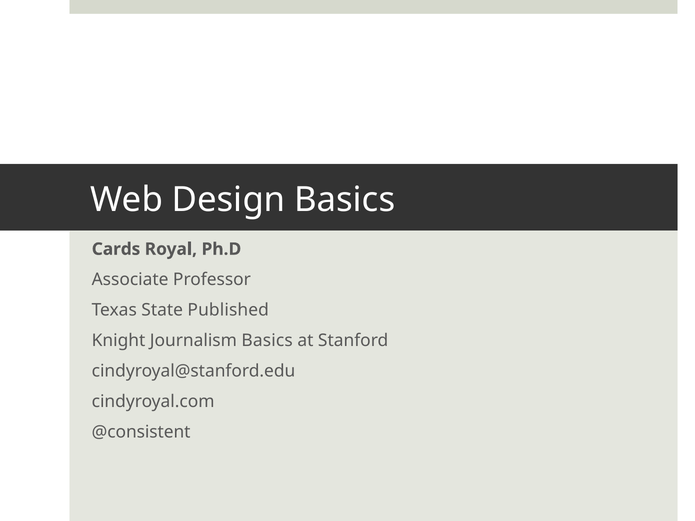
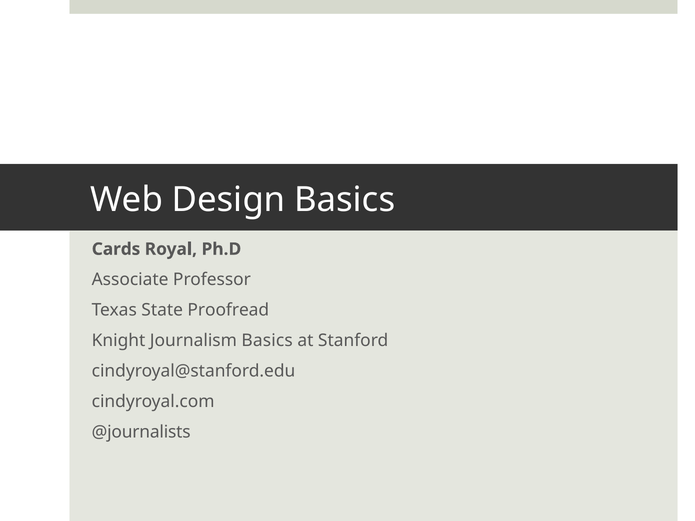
Published: Published -> Proofread
@consistent: @consistent -> @journalists
